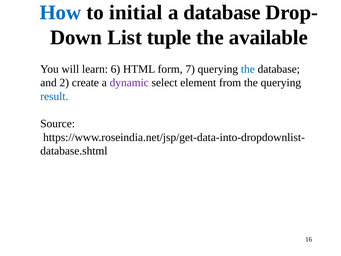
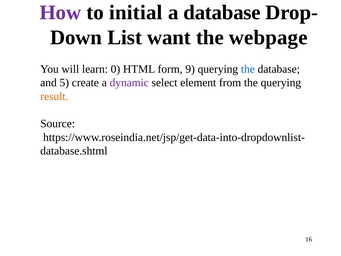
How colour: blue -> purple
tuple: tuple -> want
available: available -> webpage
6: 6 -> 0
7: 7 -> 9
2: 2 -> 5
result colour: blue -> orange
